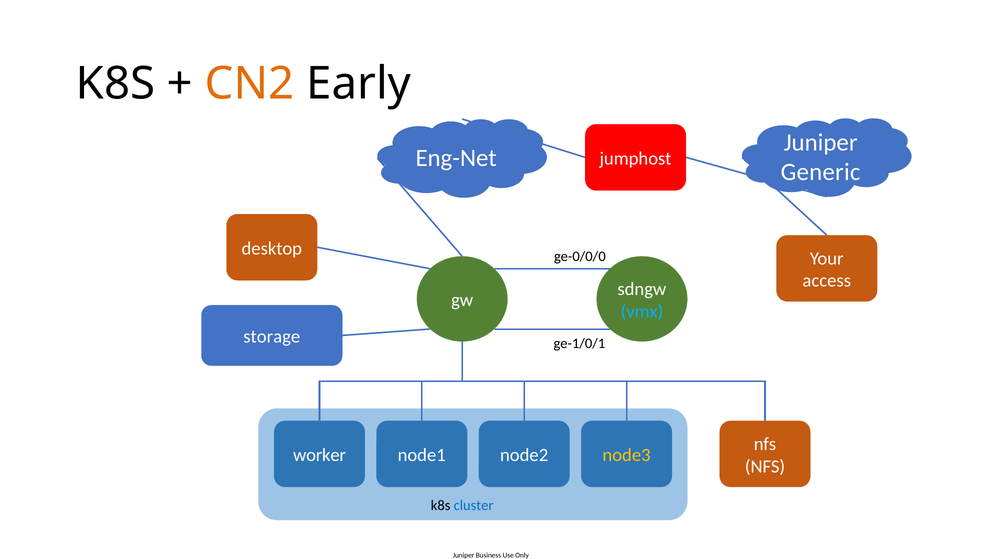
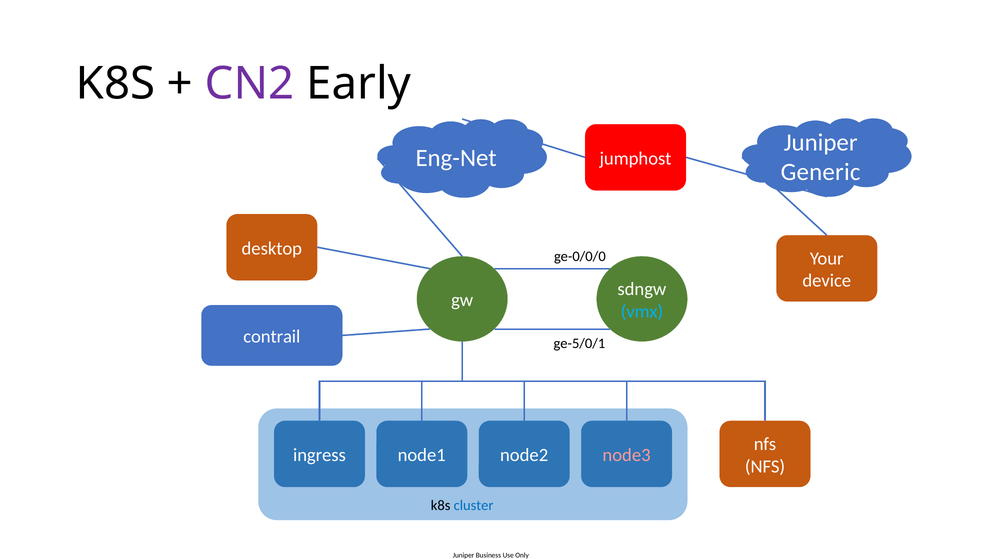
CN2 colour: orange -> purple
access: access -> device
storage: storage -> contrail
ge-1/0/1: ge-1/0/1 -> ge-5/0/1
worker: worker -> ingress
node3 colour: yellow -> pink
